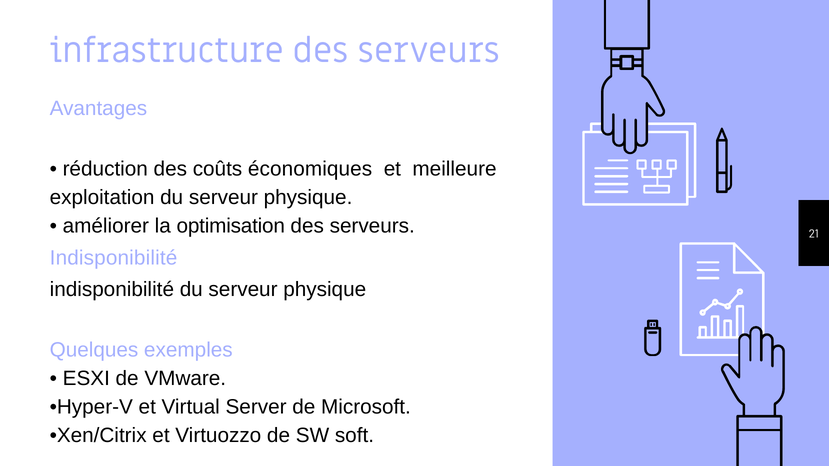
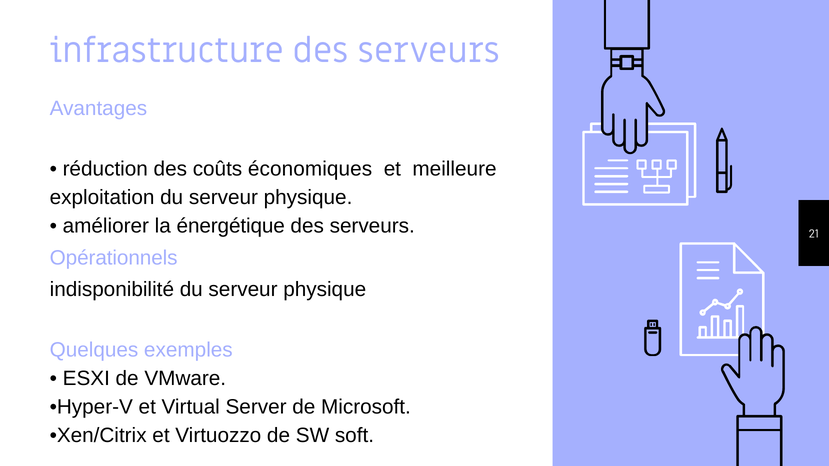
optimisation: optimisation -> énergétique
Indisponibilité at (114, 258): Indisponibilité -> Opérationnels
